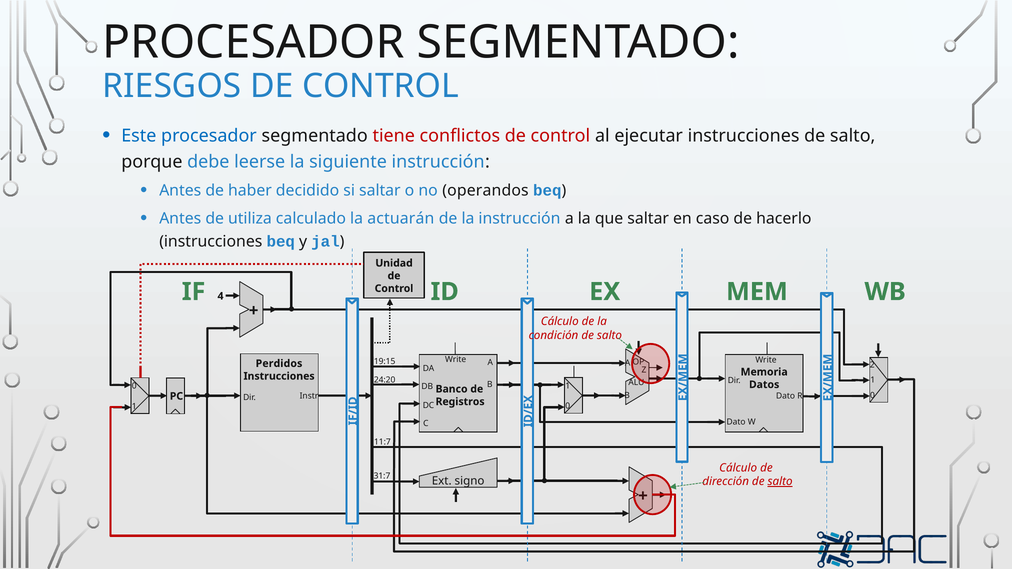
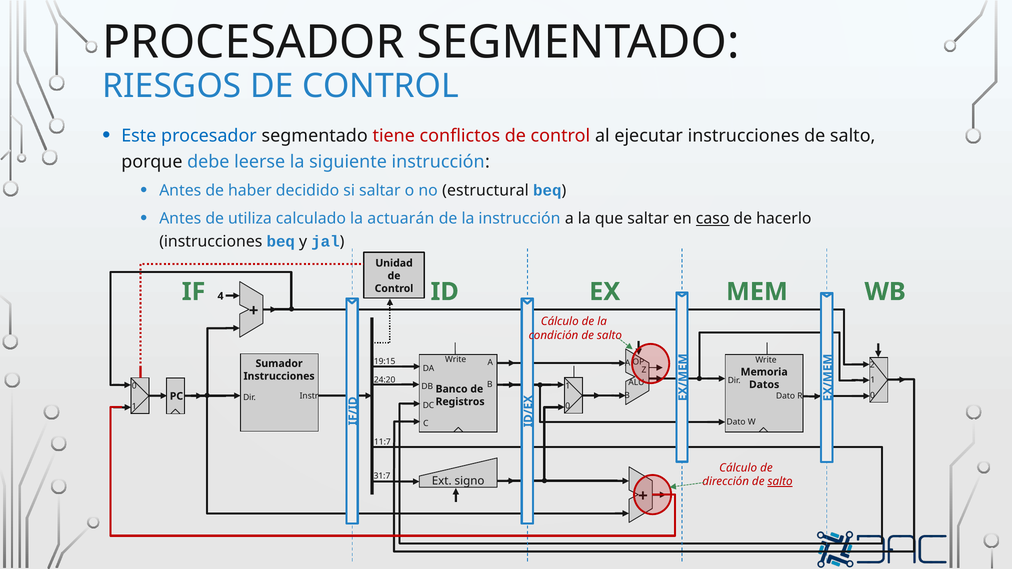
operandos: operandos -> estructural
caso underline: none -> present
Perdidos: Perdidos -> Sumador
